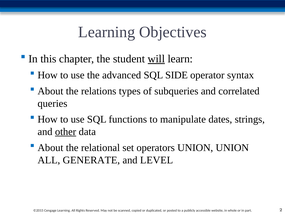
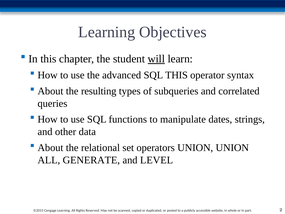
SQL SIDE: SIDE -> THIS
relations: relations -> resulting
other underline: present -> none
